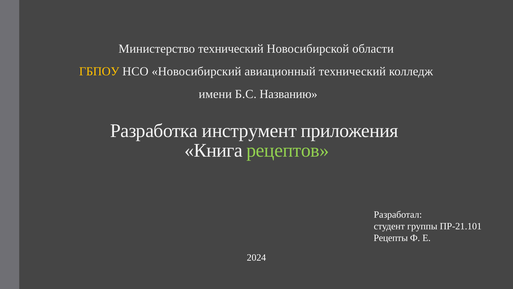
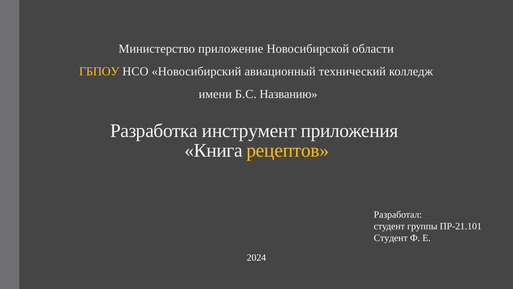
Министерство технический: технический -> приложение
рецептов colour: light green -> yellow
Рецепты at (391, 238): Рецепты -> Студент
